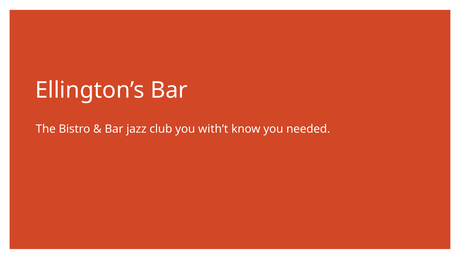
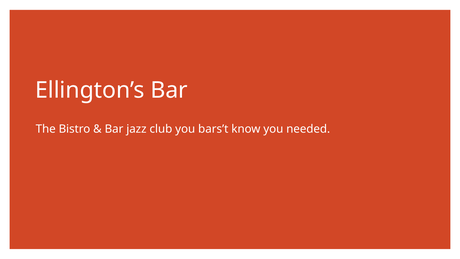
with’t: with’t -> bars’t
